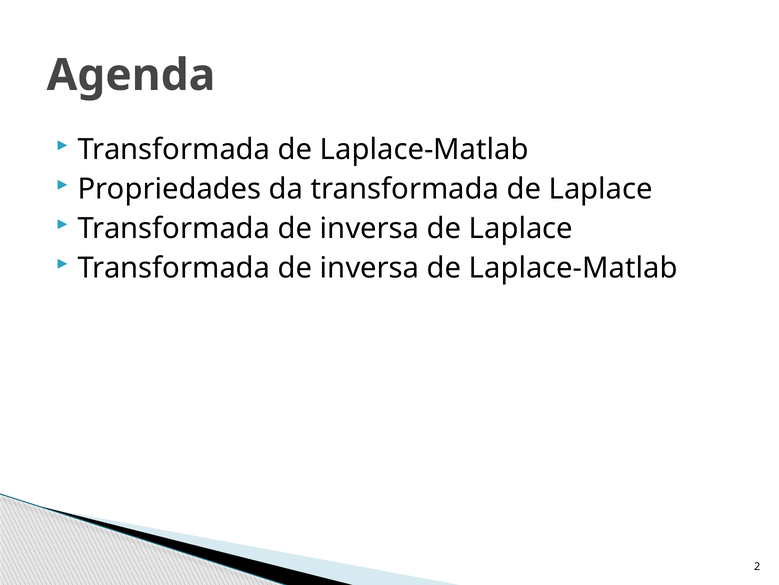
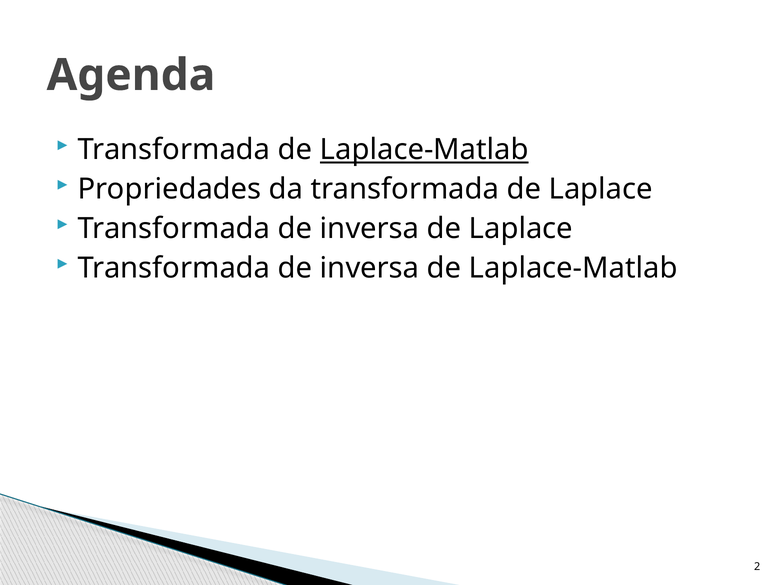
Laplace-Matlab at (424, 150) underline: none -> present
